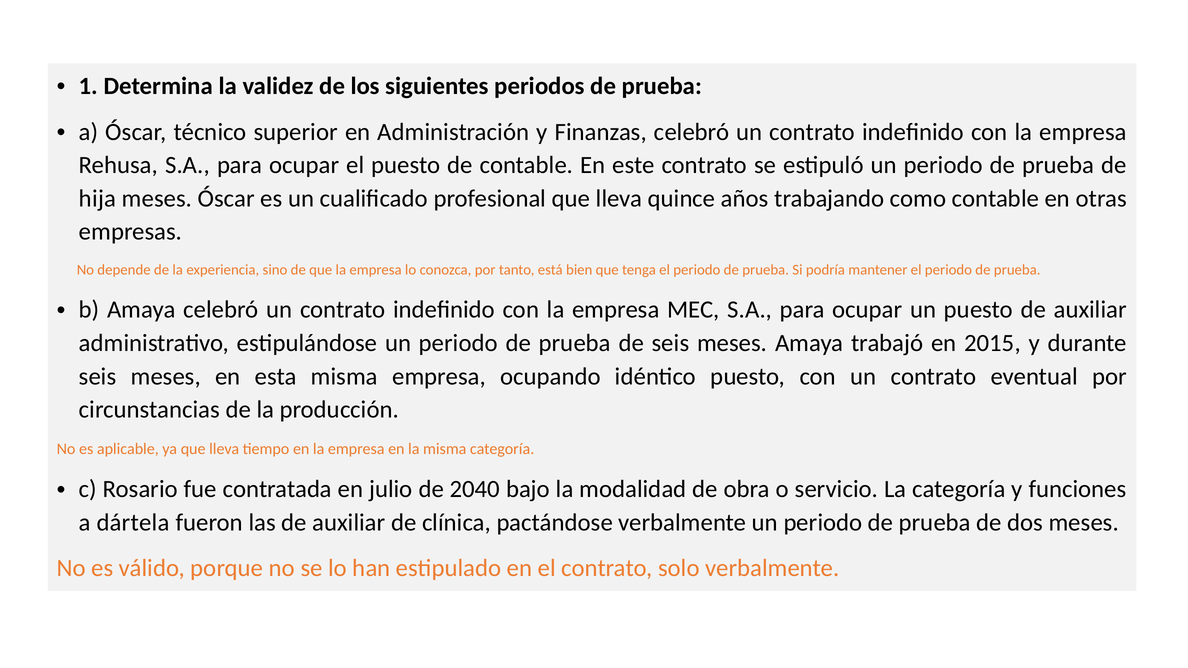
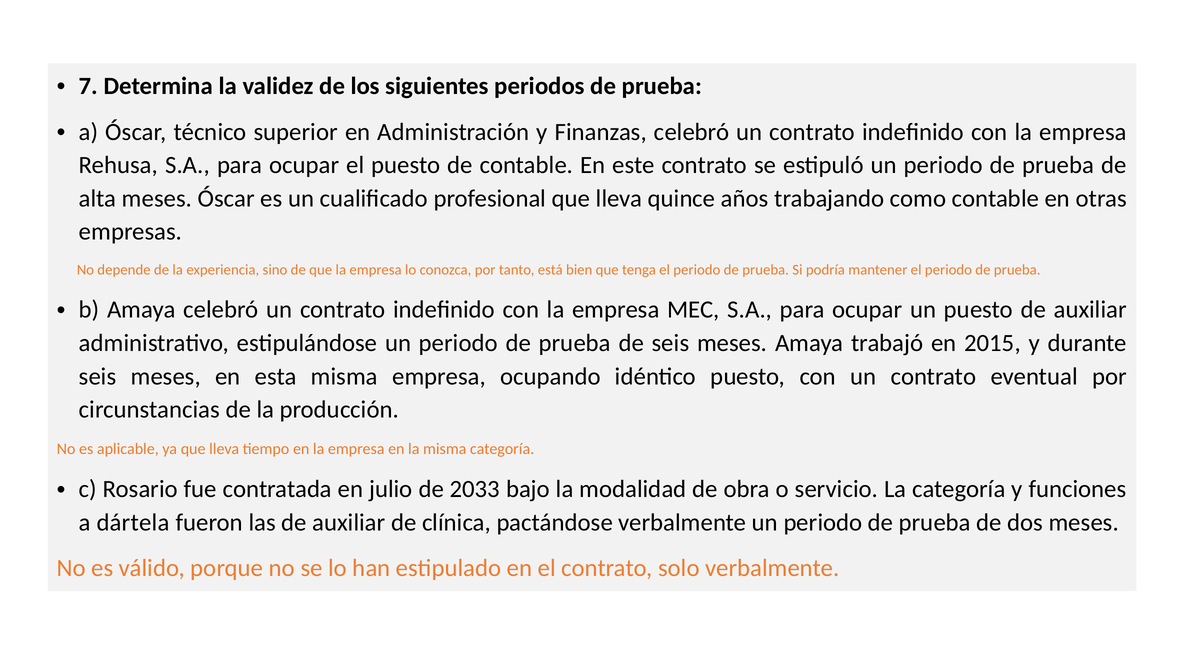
1: 1 -> 7
hija: hija -> alta
2040: 2040 -> 2033
